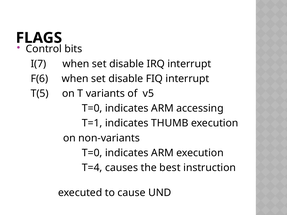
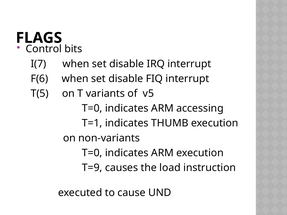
T=4: T=4 -> T=9
best: best -> load
